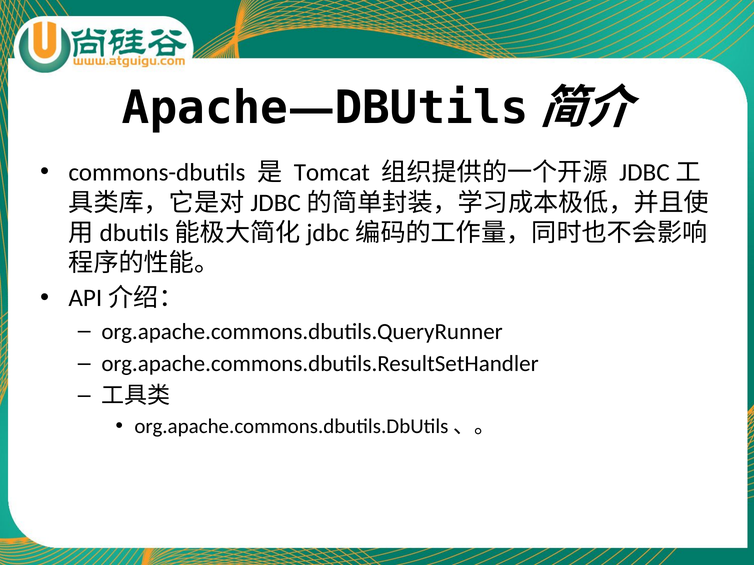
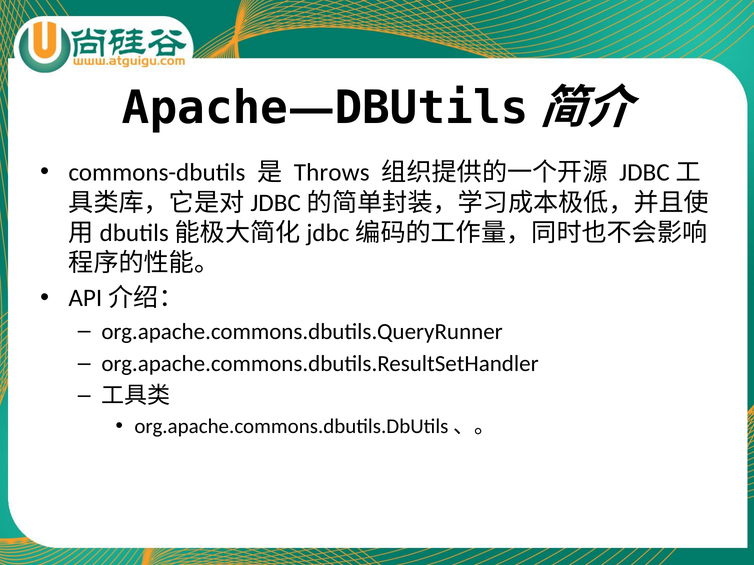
Tomcat: Tomcat -> Throws
